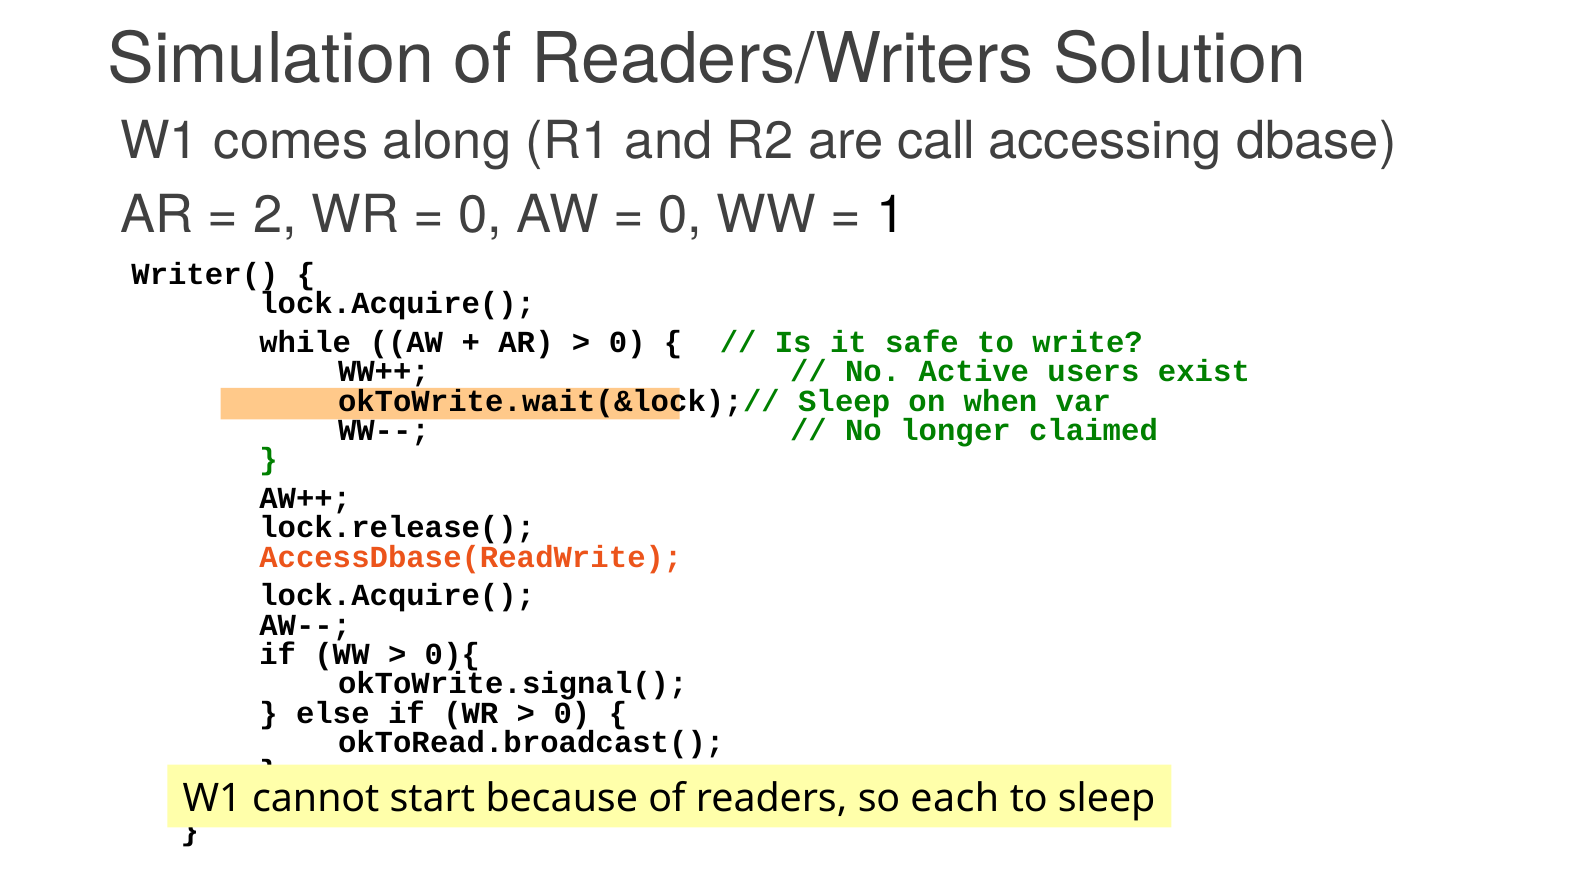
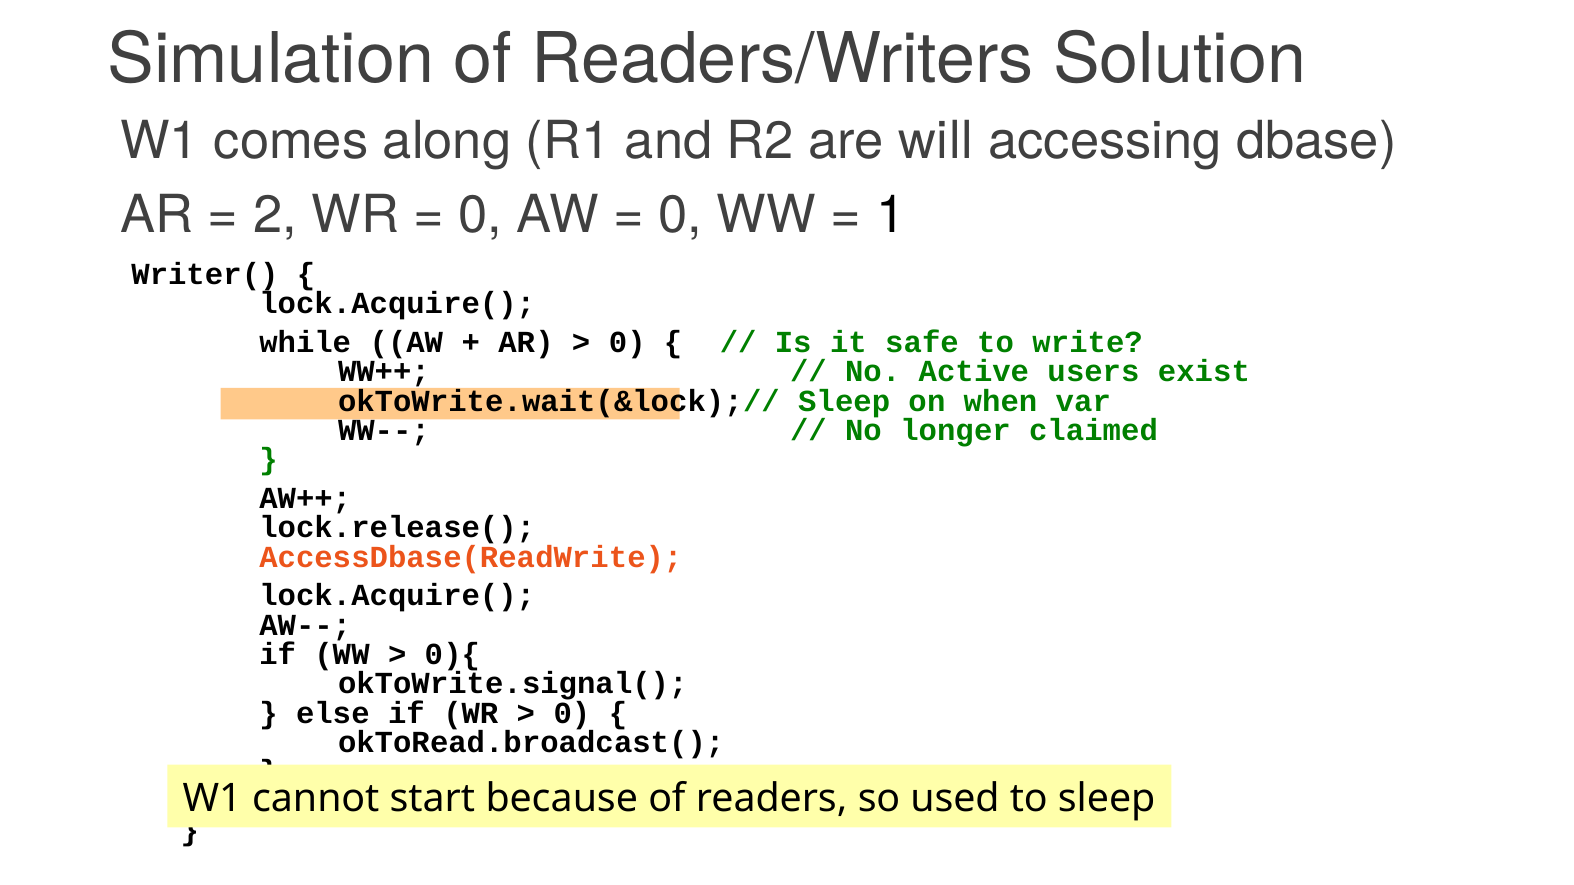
call: call -> will
each: each -> used
